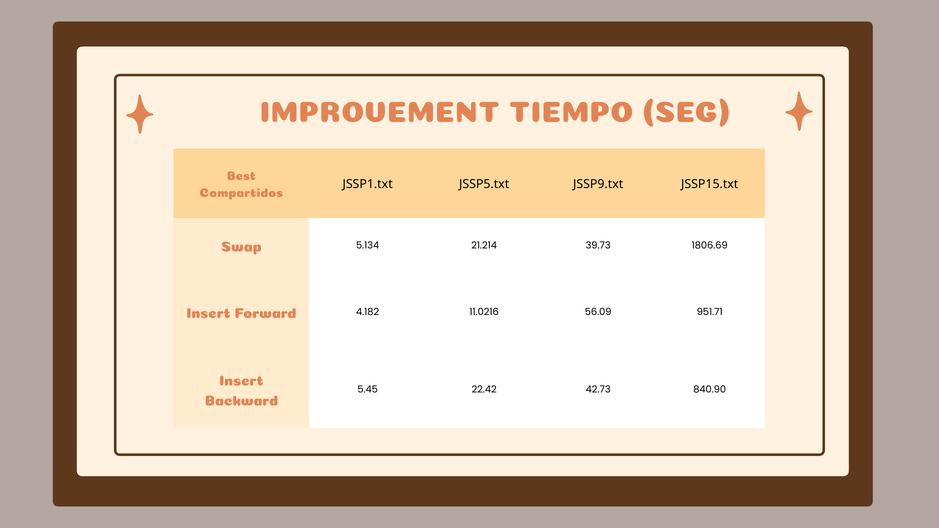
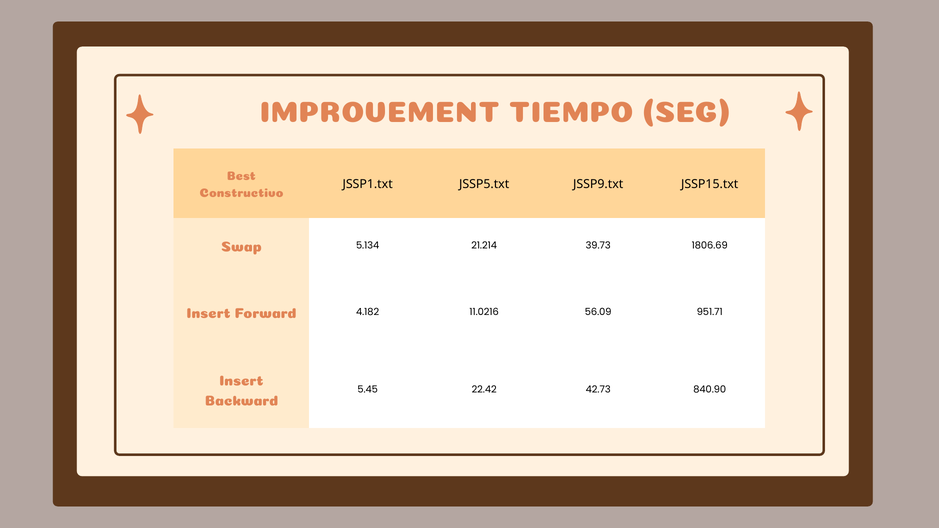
Compartidos: Compartidos -> Constructivo
